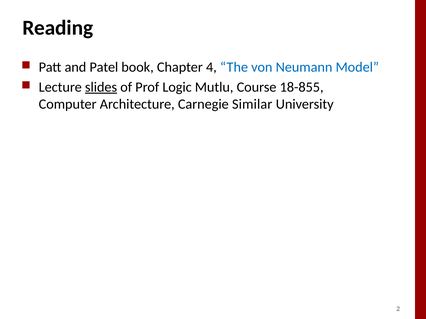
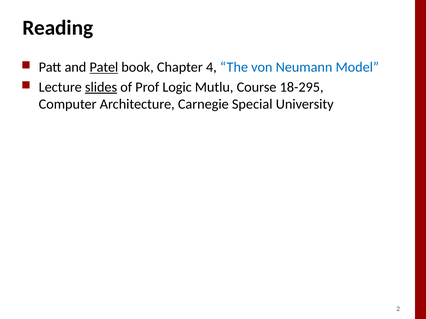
Patel underline: none -> present
18-855: 18-855 -> 18-295
Similar: Similar -> Special
